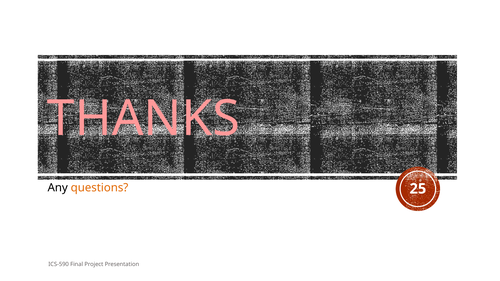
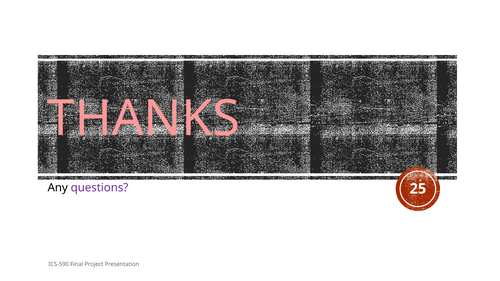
questions colour: orange -> purple
